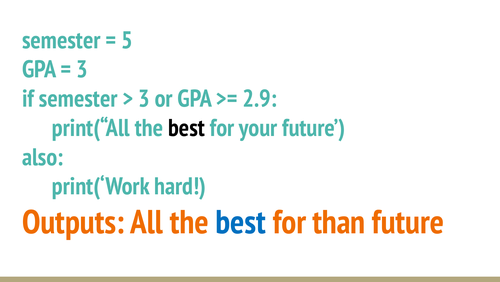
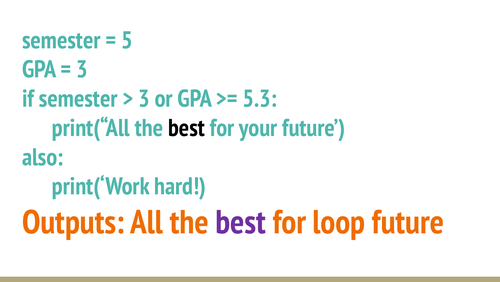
2.9: 2.9 -> 5.3
best at (241, 222) colour: blue -> purple
than: than -> loop
